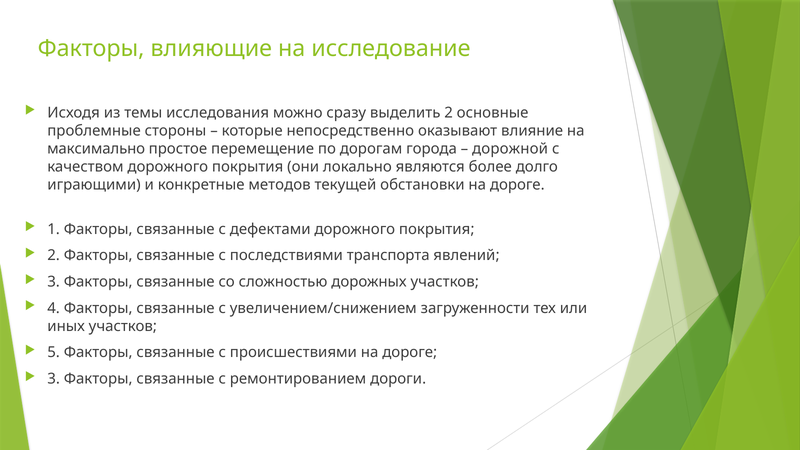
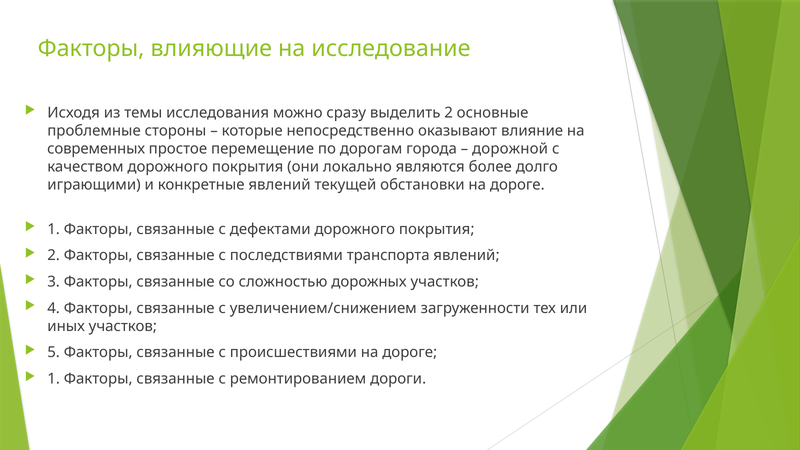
максимально: максимально -> современных
конкретные методов: методов -> явлений
3 at (54, 379): 3 -> 1
